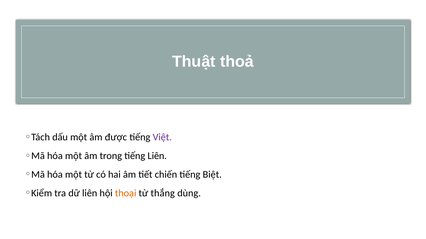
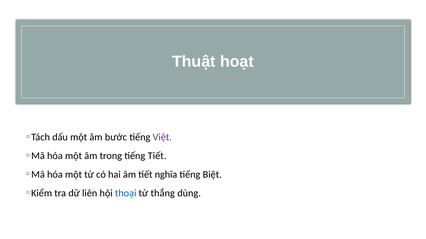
thoả: thoả -> hoạt
được: được -> bước
tiếng Liên: Liên -> Tiết
chiến: chiến -> nghĩa
thoại colour: orange -> blue
